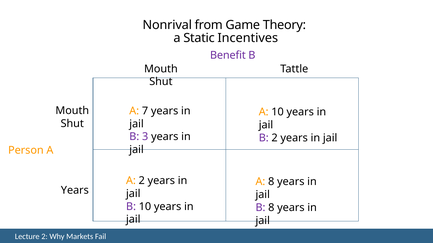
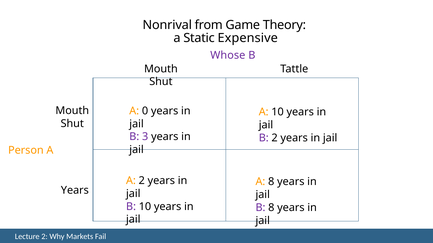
Incentives: Incentives -> Expensive
Benefit: Benefit -> Whose
7: 7 -> 0
